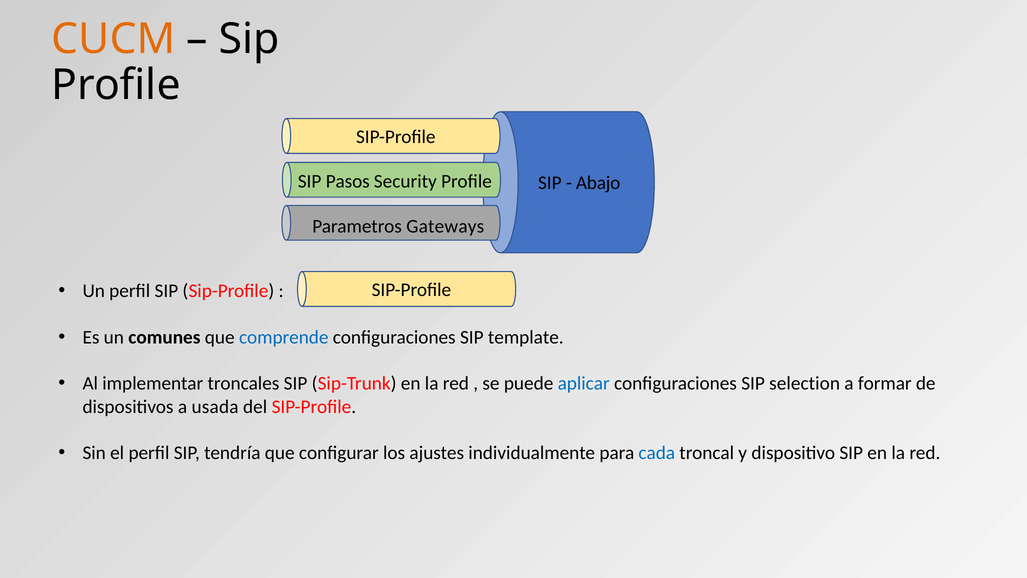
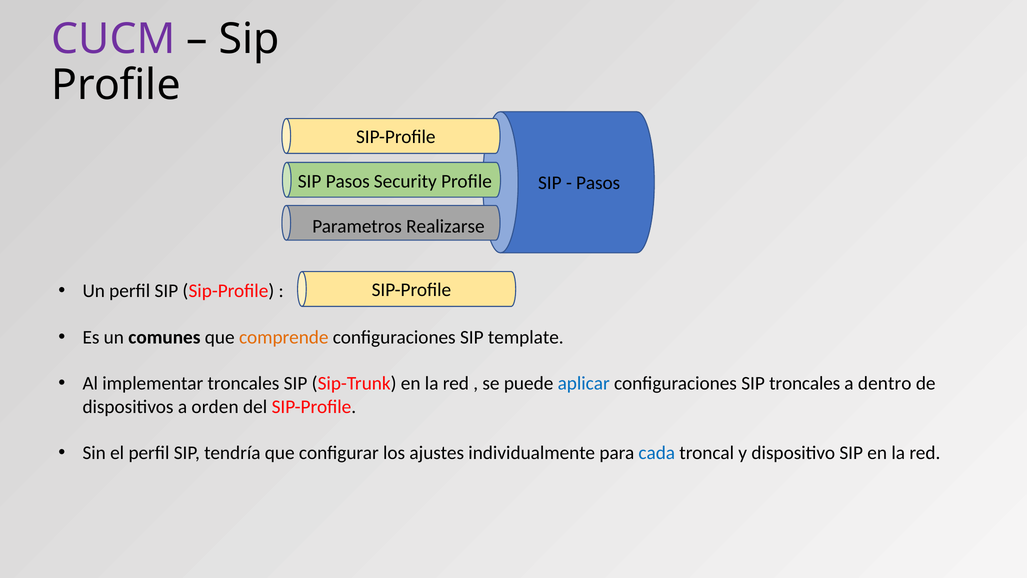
CUCM colour: orange -> purple
Abajo at (598, 183): Abajo -> Pasos
Gateways: Gateways -> Realizarse
comprende colour: blue -> orange
SIP selection: selection -> troncales
formar: formar -> dentro
usada: usada -> orden
